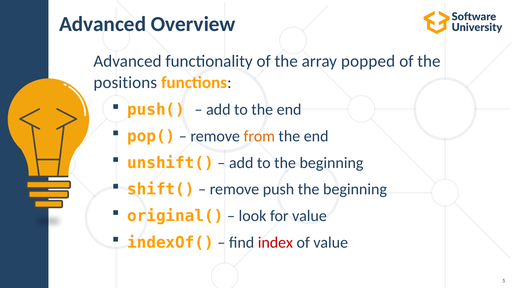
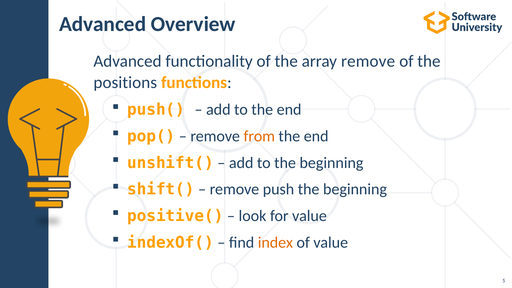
array popped: popped -> remove
original(: original( -> positive(
index colour: red -> orange
